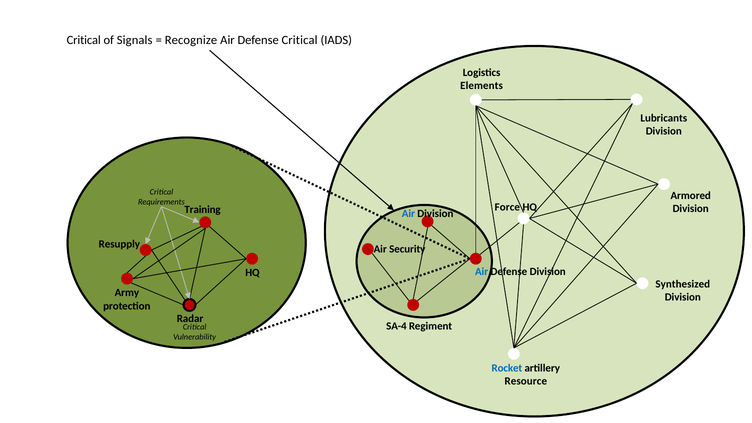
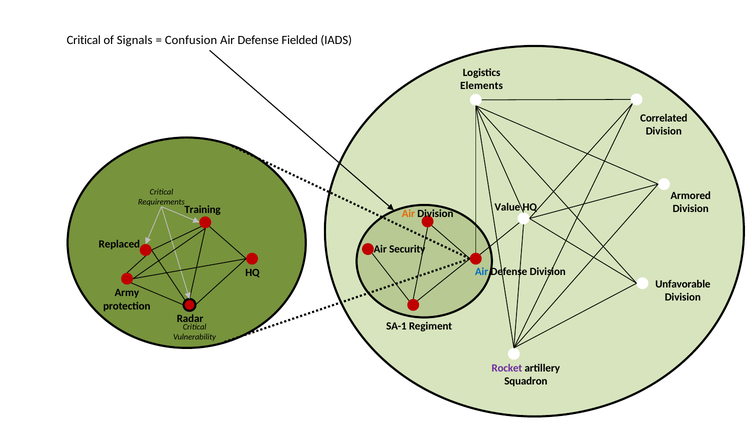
Recognize: Recognize -> Confusion
Defense Critical: Critical -> Fielded
Lubricants: Lubricants -> Correlated
Force: Force -> Value
Air at (408, 214) colour: blue -> orange
Resupply: Resupply -> Replaced
Synthesized: Synthesized -> Unfavorable
SA-4: SA-4 -> SA-1
Rocket colour: blue -> purple
Resource: Resource -> Squadron
